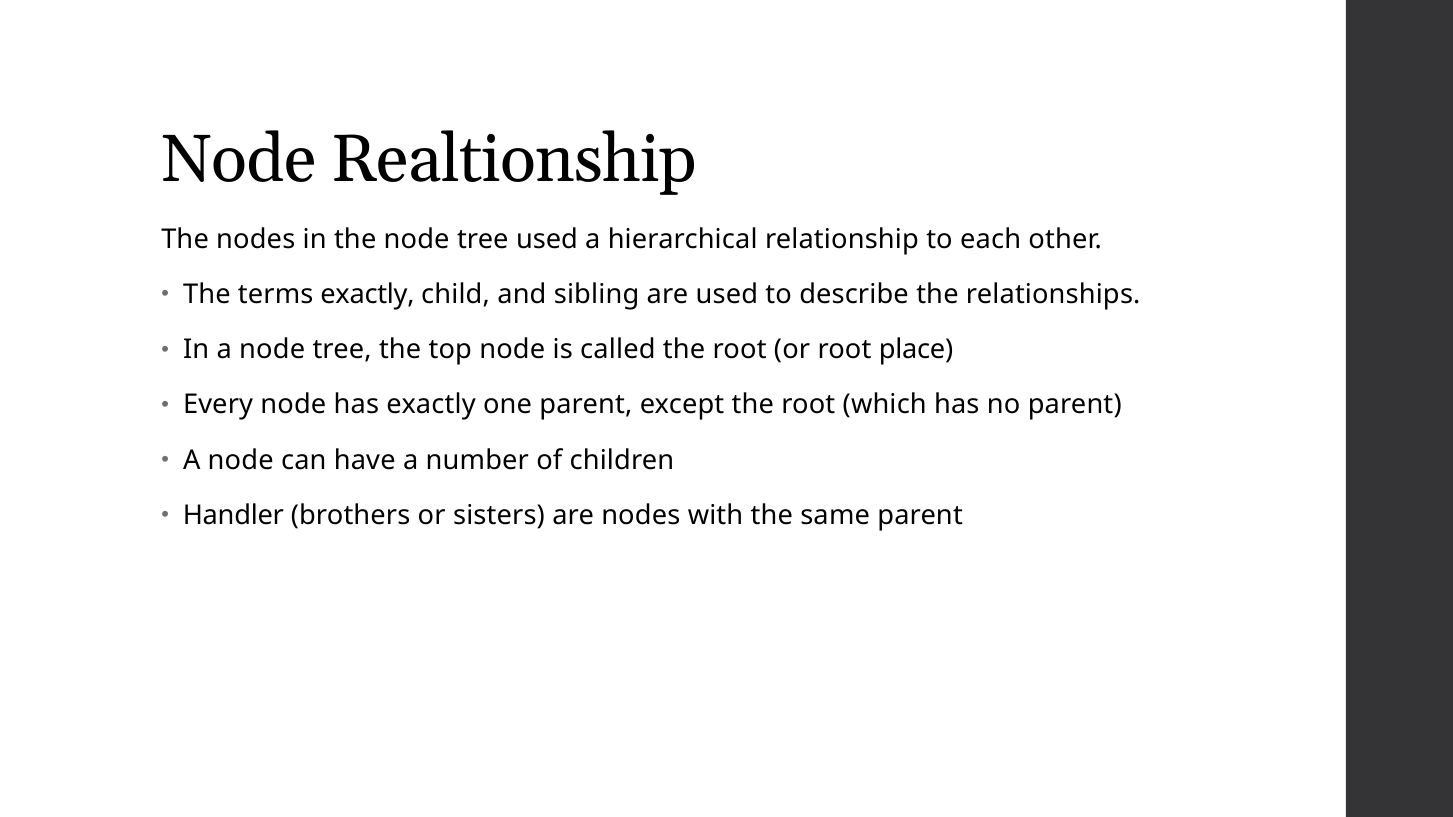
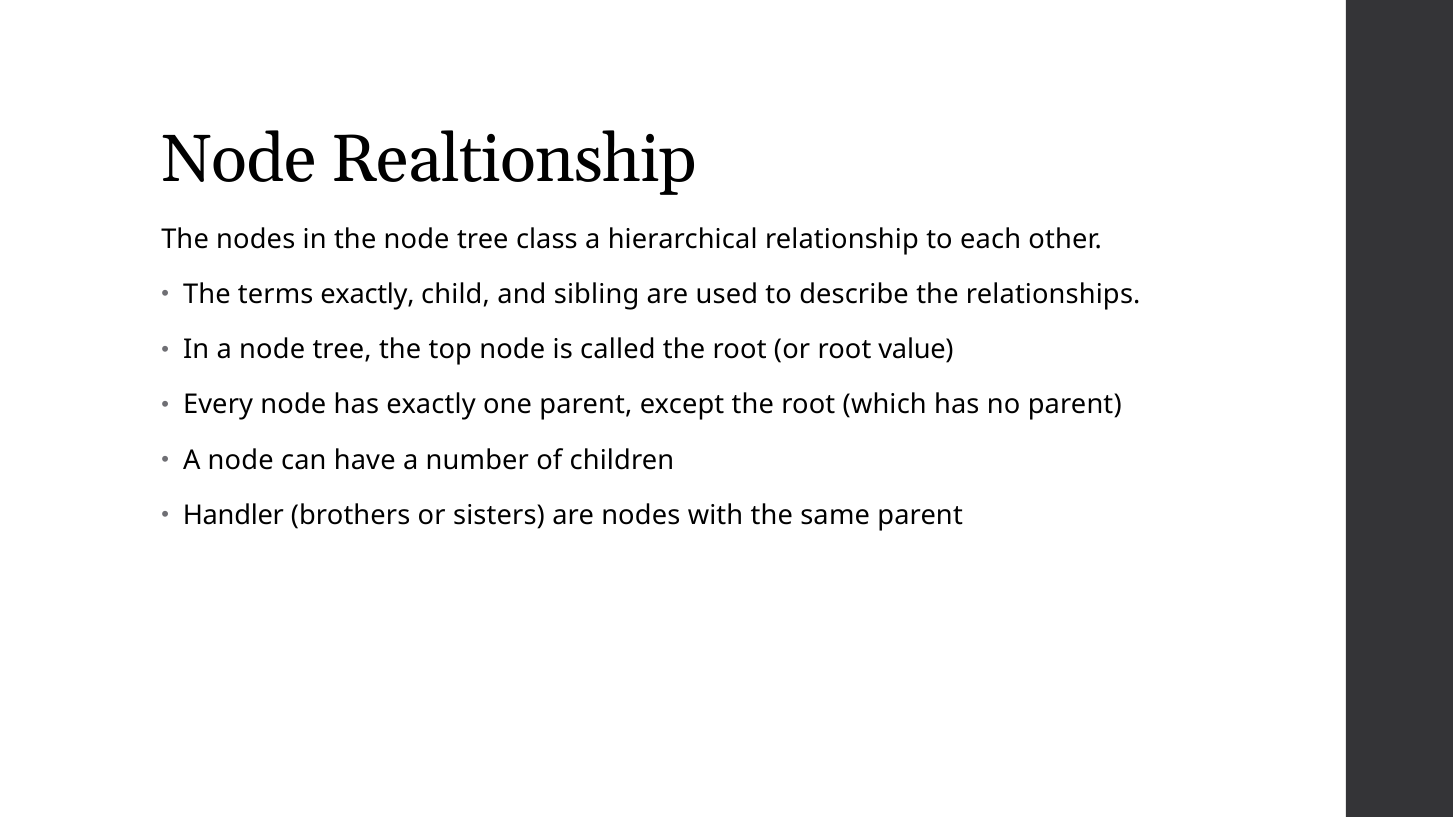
tree used: used -> class
place: place -> value
